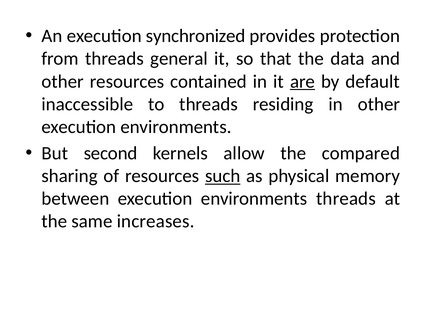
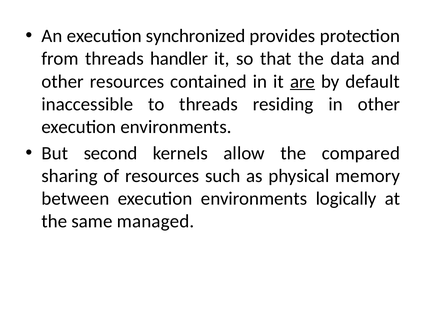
general: general -> handler
such underline: present -> none
environments threads: threads -> logically
increases: increases -> managed
